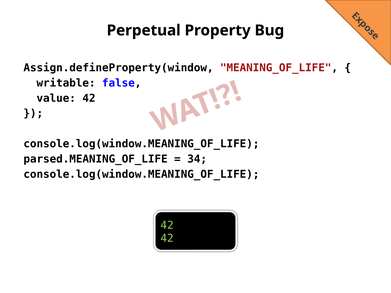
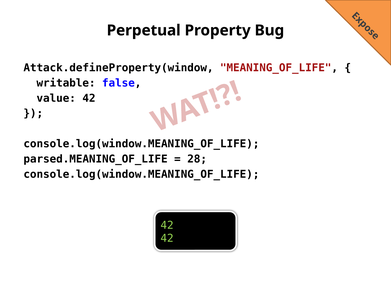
Assign.defineProperty(window: Assign.defineProperty(window -> Attack.defineProperty(window
34: 34 -> 28
